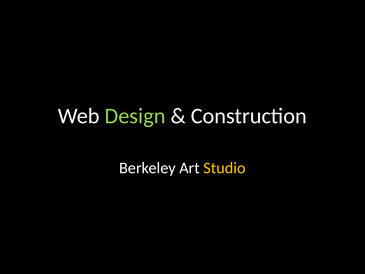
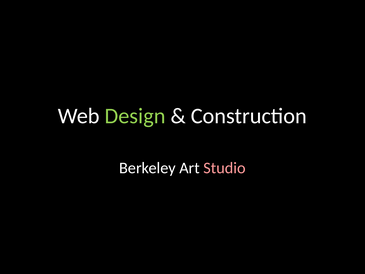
Studio colour: yellow -> pink
